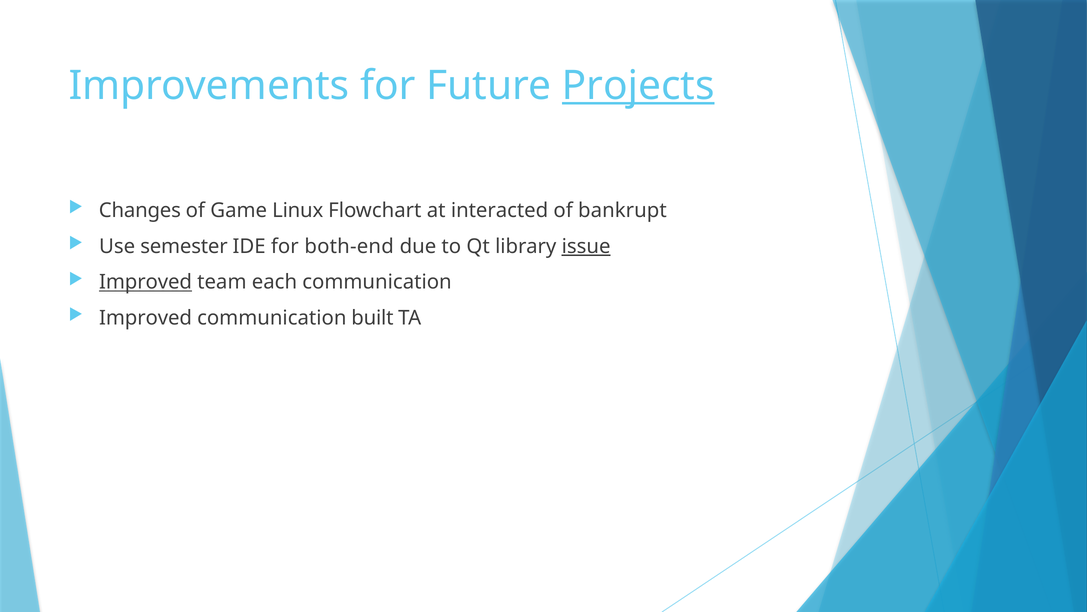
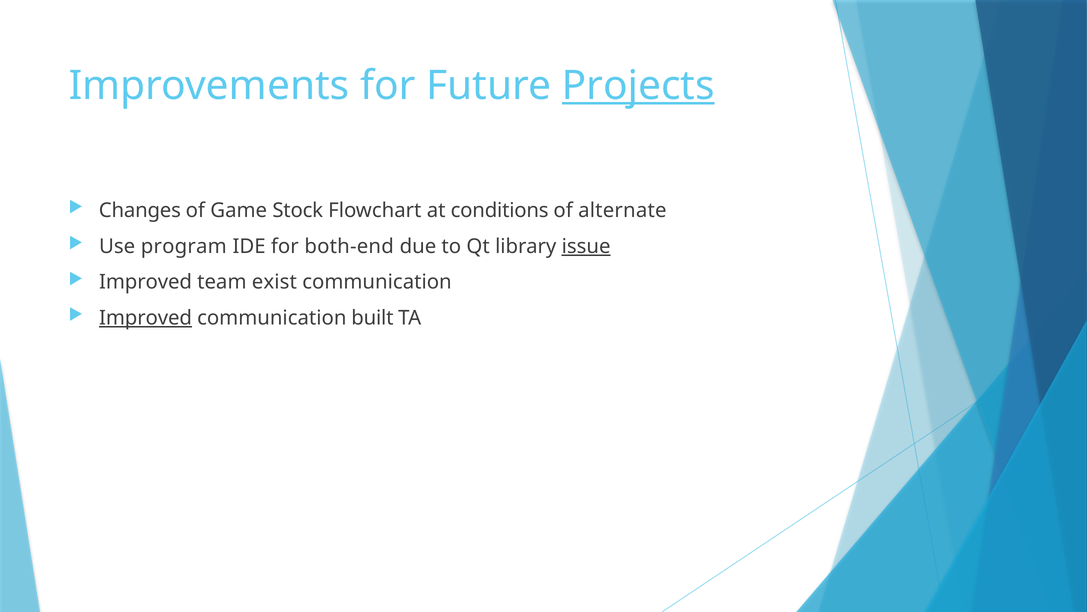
Linux: Linux -> Stock
interacted: interacted -> conditions
bankrupt: bankrupt -> alternate
semester: semester -> program
Improved at (146, 282) underline: present -> none
each: each -> exist
Improved at (146, 318) underline: none -> present
